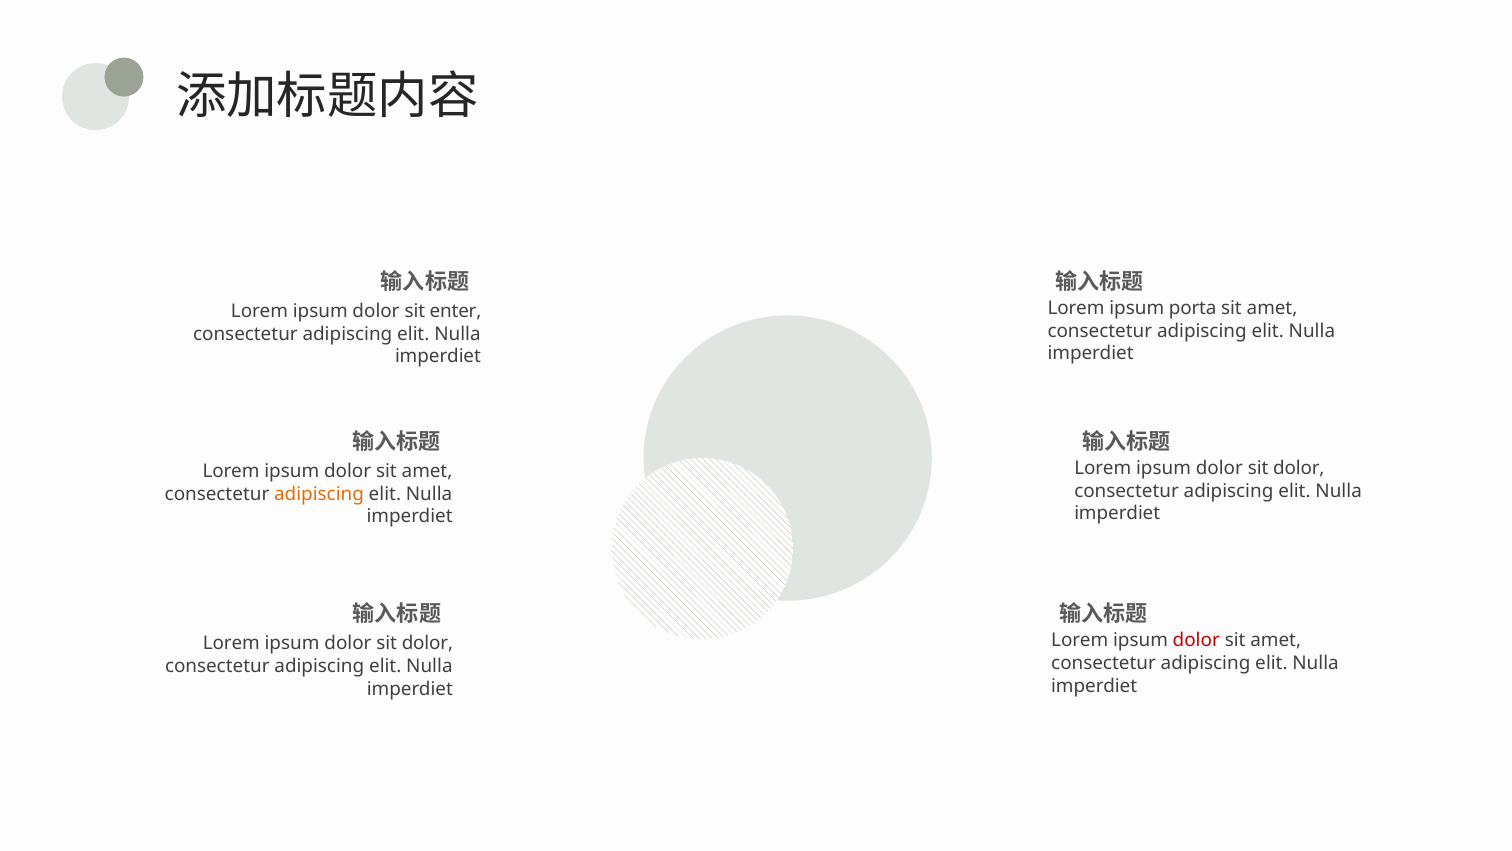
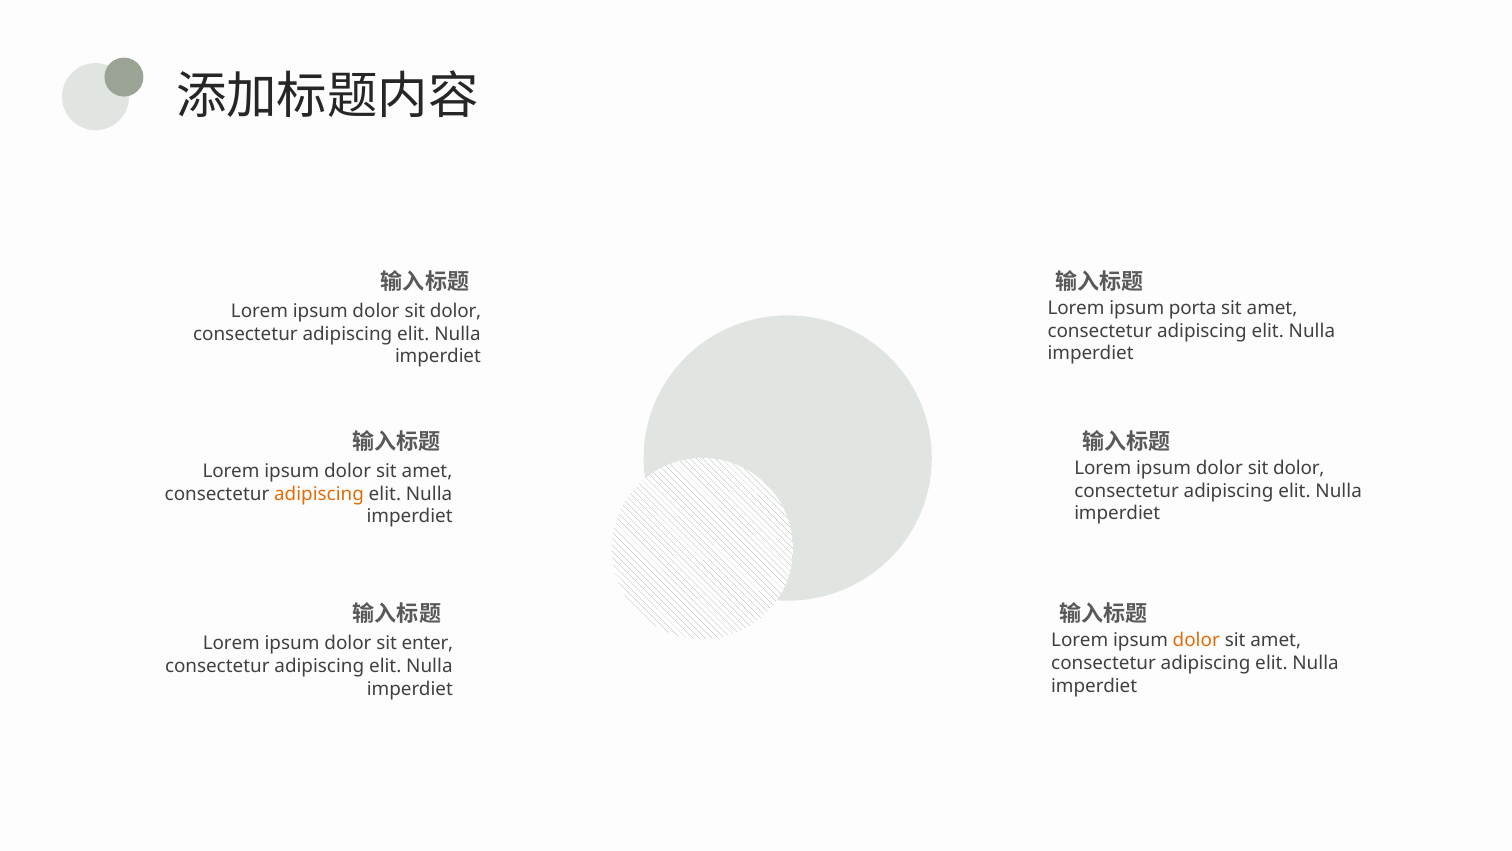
enter at (456, 311): enter -> dolor
dolor at (1196, 640) colour: red -> orange
dolor at (427, 643): dolor -> enter
